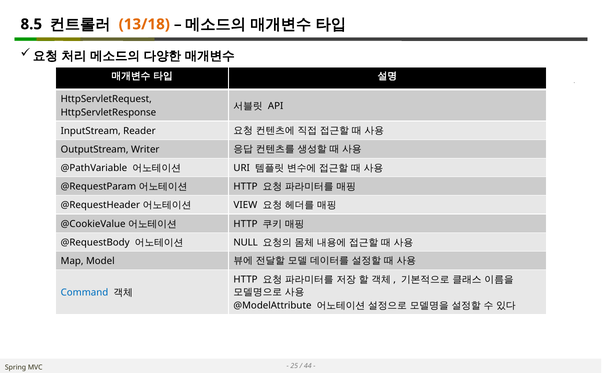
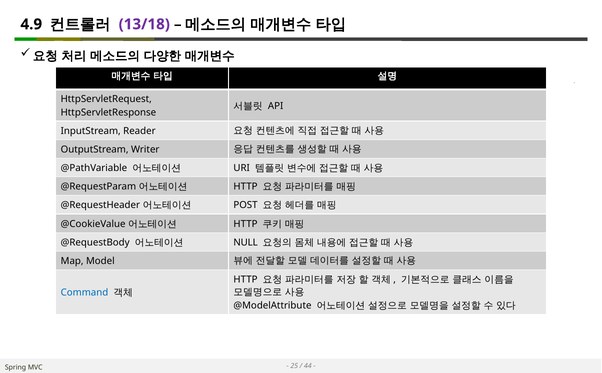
8.5: 8.5 -> 4.9
13/18 colour: orange -> purple
VIEW: VIEW -> POST
